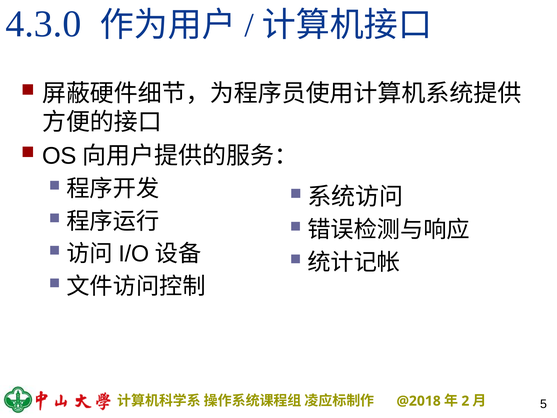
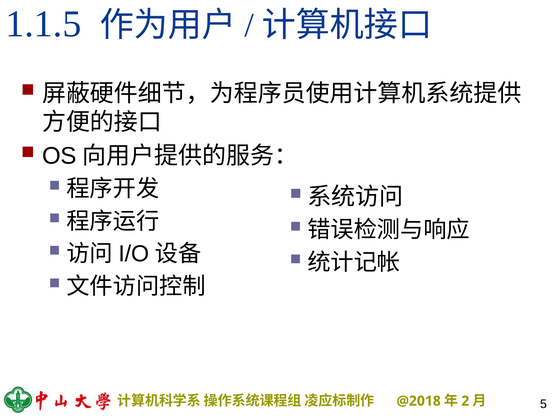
4.3.0: 4.3.0 -> 1.1.5
